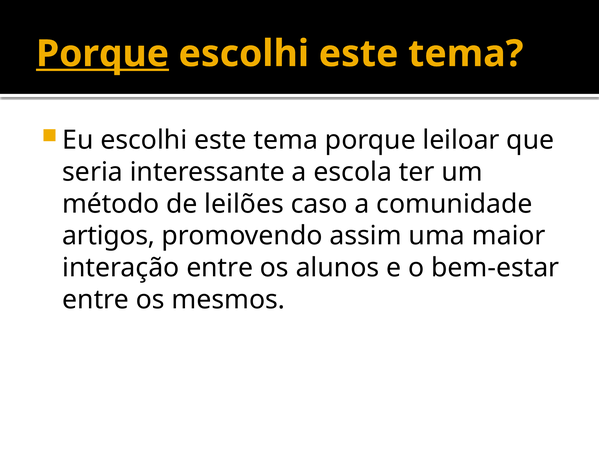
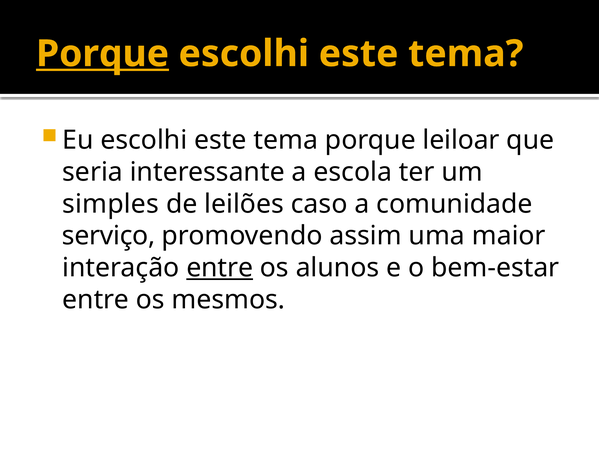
método: método -> simples
artigos: artigos -> serviço
entre at (220, 268) underline: none -> present
